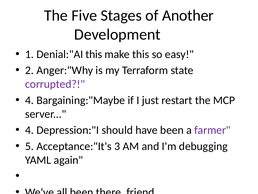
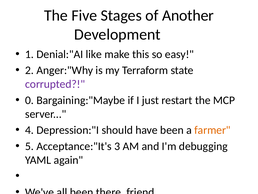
Denial:"AI this: this -> like
4 at (30, 100): 4 -> 0
farmer colour: purple -> orange
